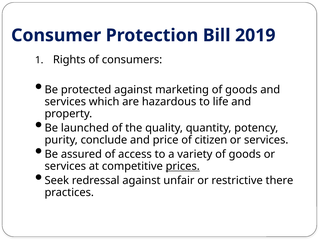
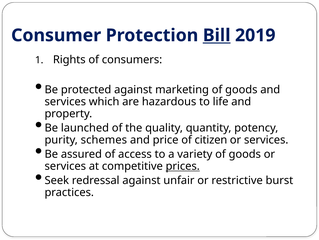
Bill underline: none -> present
conclude: conclude -> schemes
there: there -> burst
